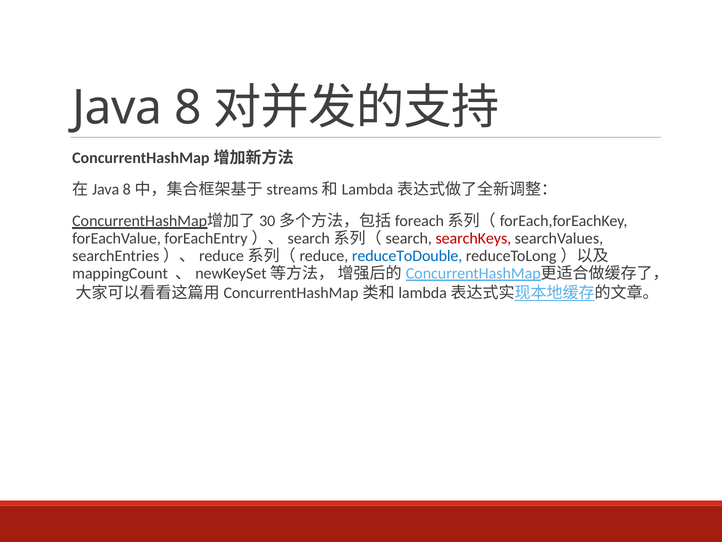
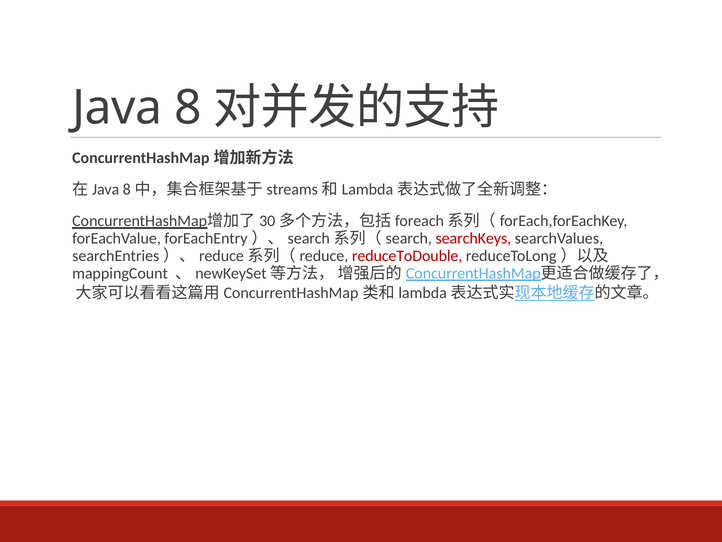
reduceToDouble colour: blue -> red
